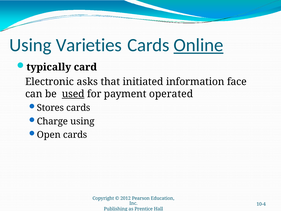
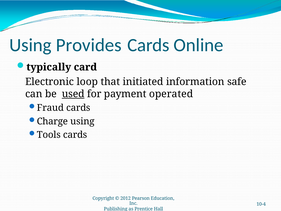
Varieties: Varieties -> Provides
Online underline: present -> none
asks: asks -> loop
face: face -> safe
Stores: Stores -> Fraud
Open: Open -> Tools
